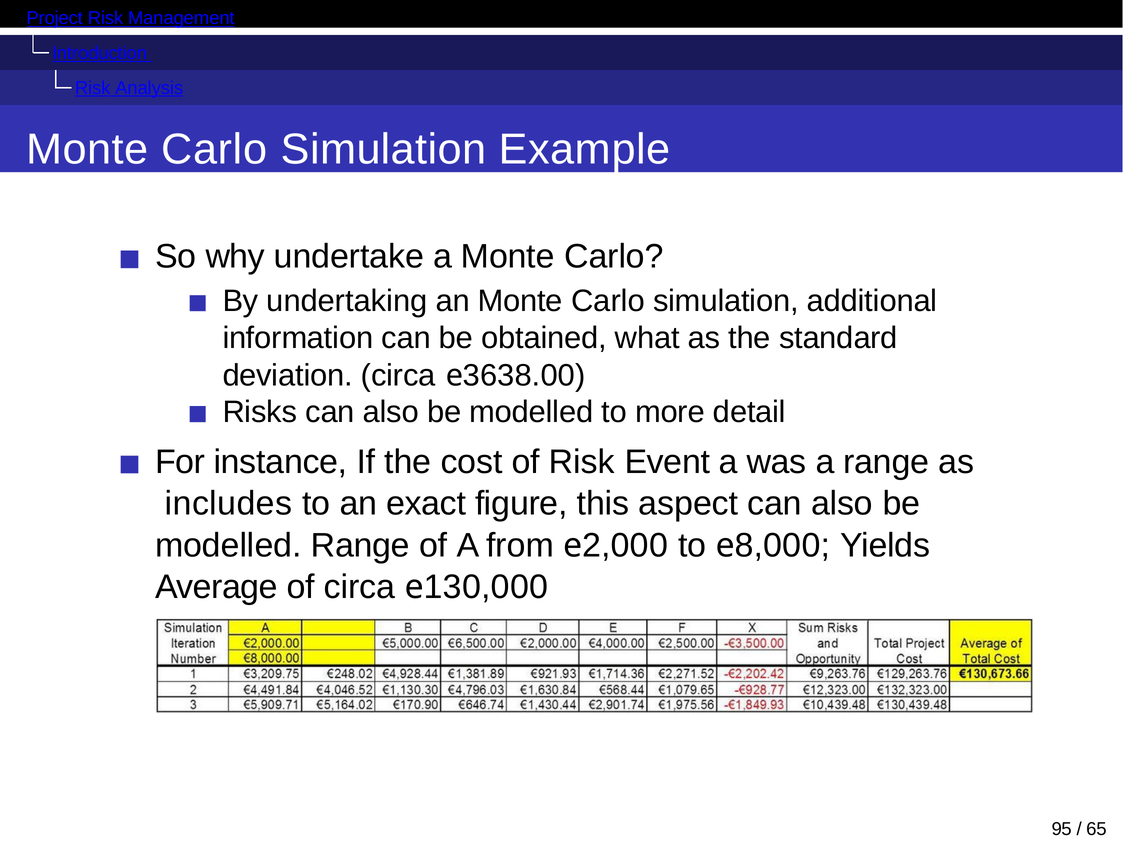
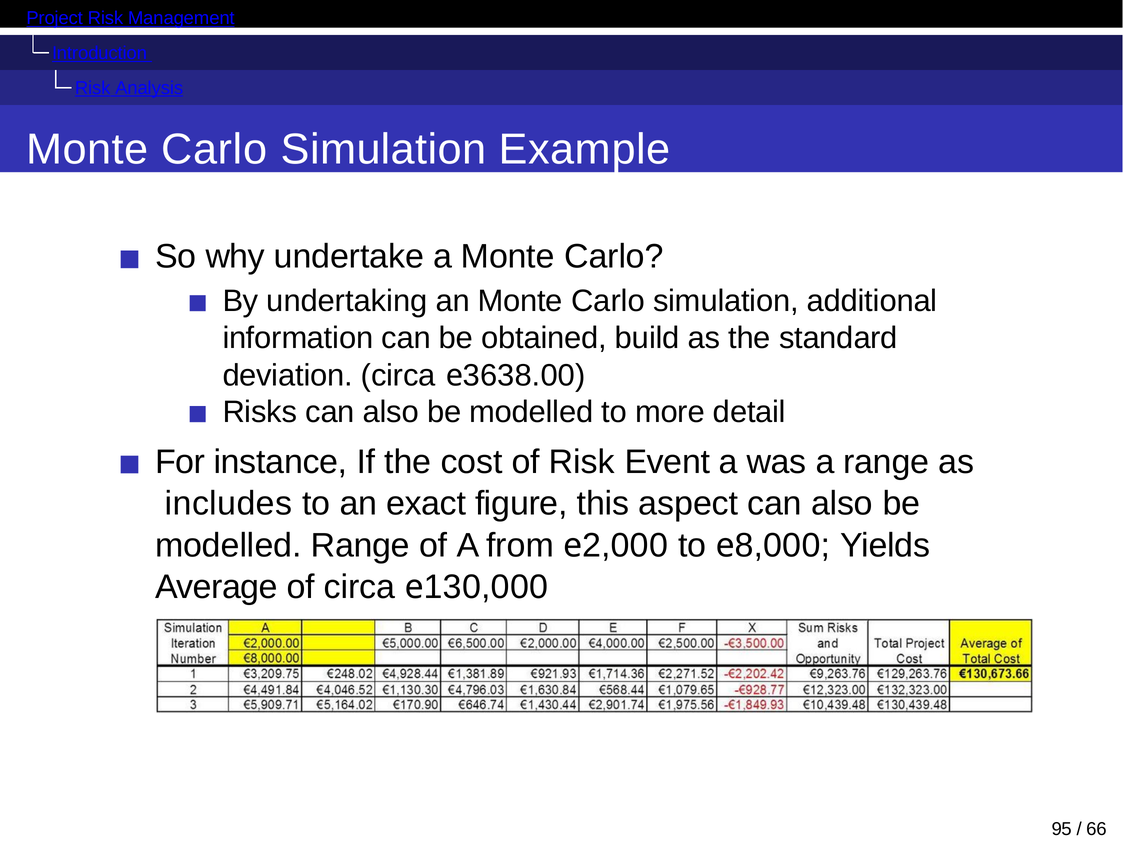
what: what -> build
65: 65 -> 66
